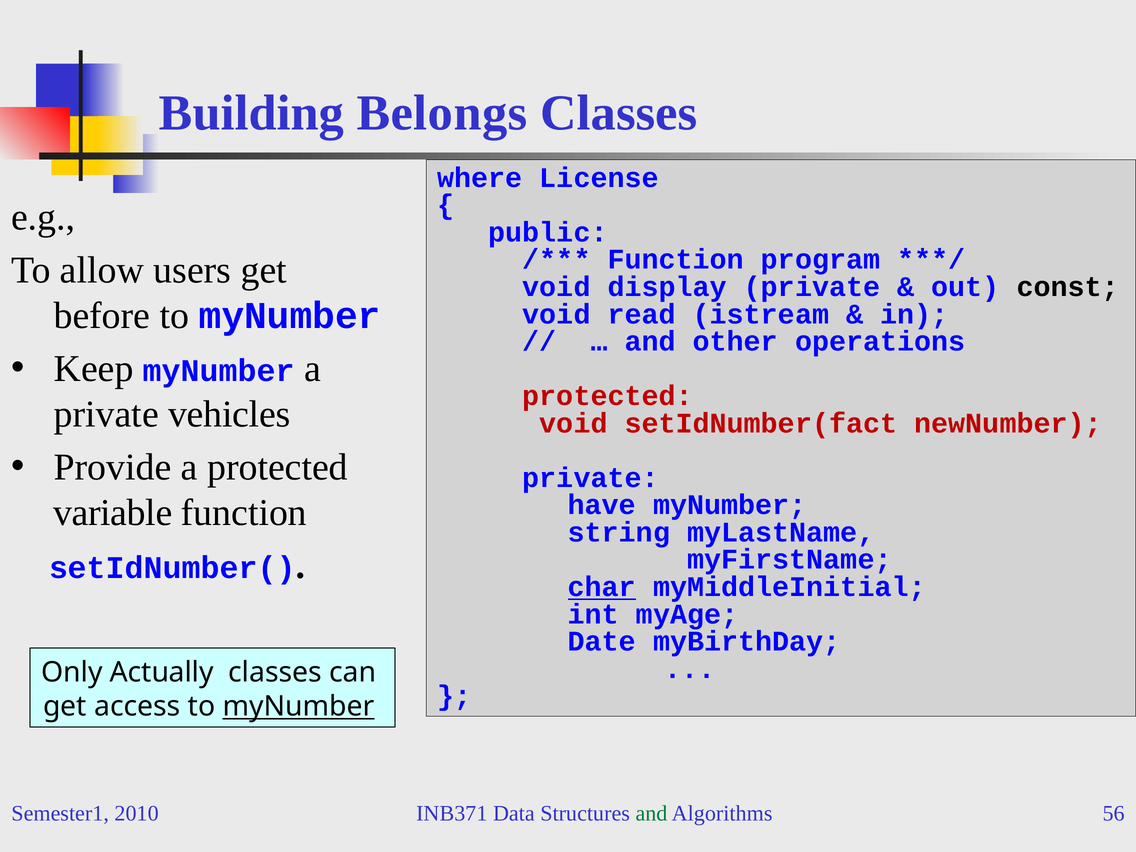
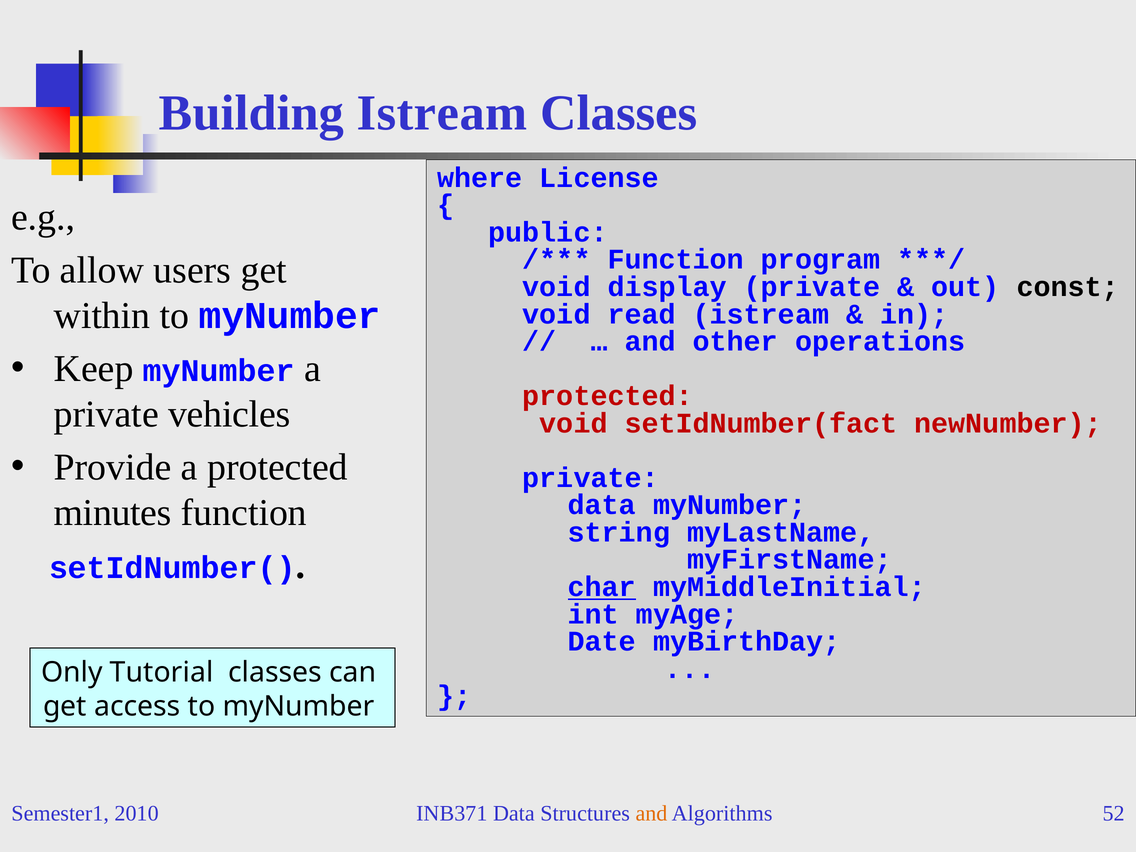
Building Belongs: Belongs -> Istream
before: before -> within
have at (602, 505): have -> data
variable: variable -> minutes
Actually: Actually -> Tutorial
myNumber at (299, 707) underline: present -> none
and at (651, 813) colour: green -> orange
56: 56 -> 52
